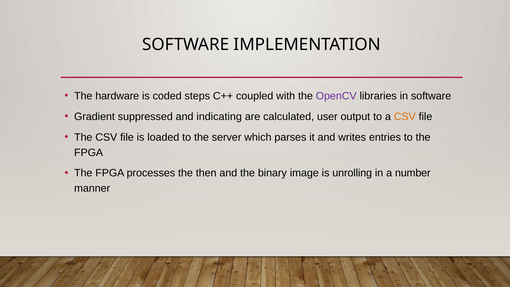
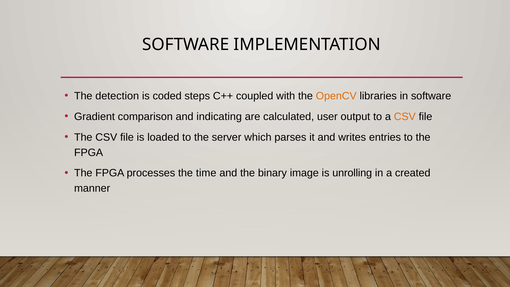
hardware: hardware -> detection
OpenCV colour: purple -> orange
suppressed: suppressed -> comparison
then: then -> time
number: number -> created
